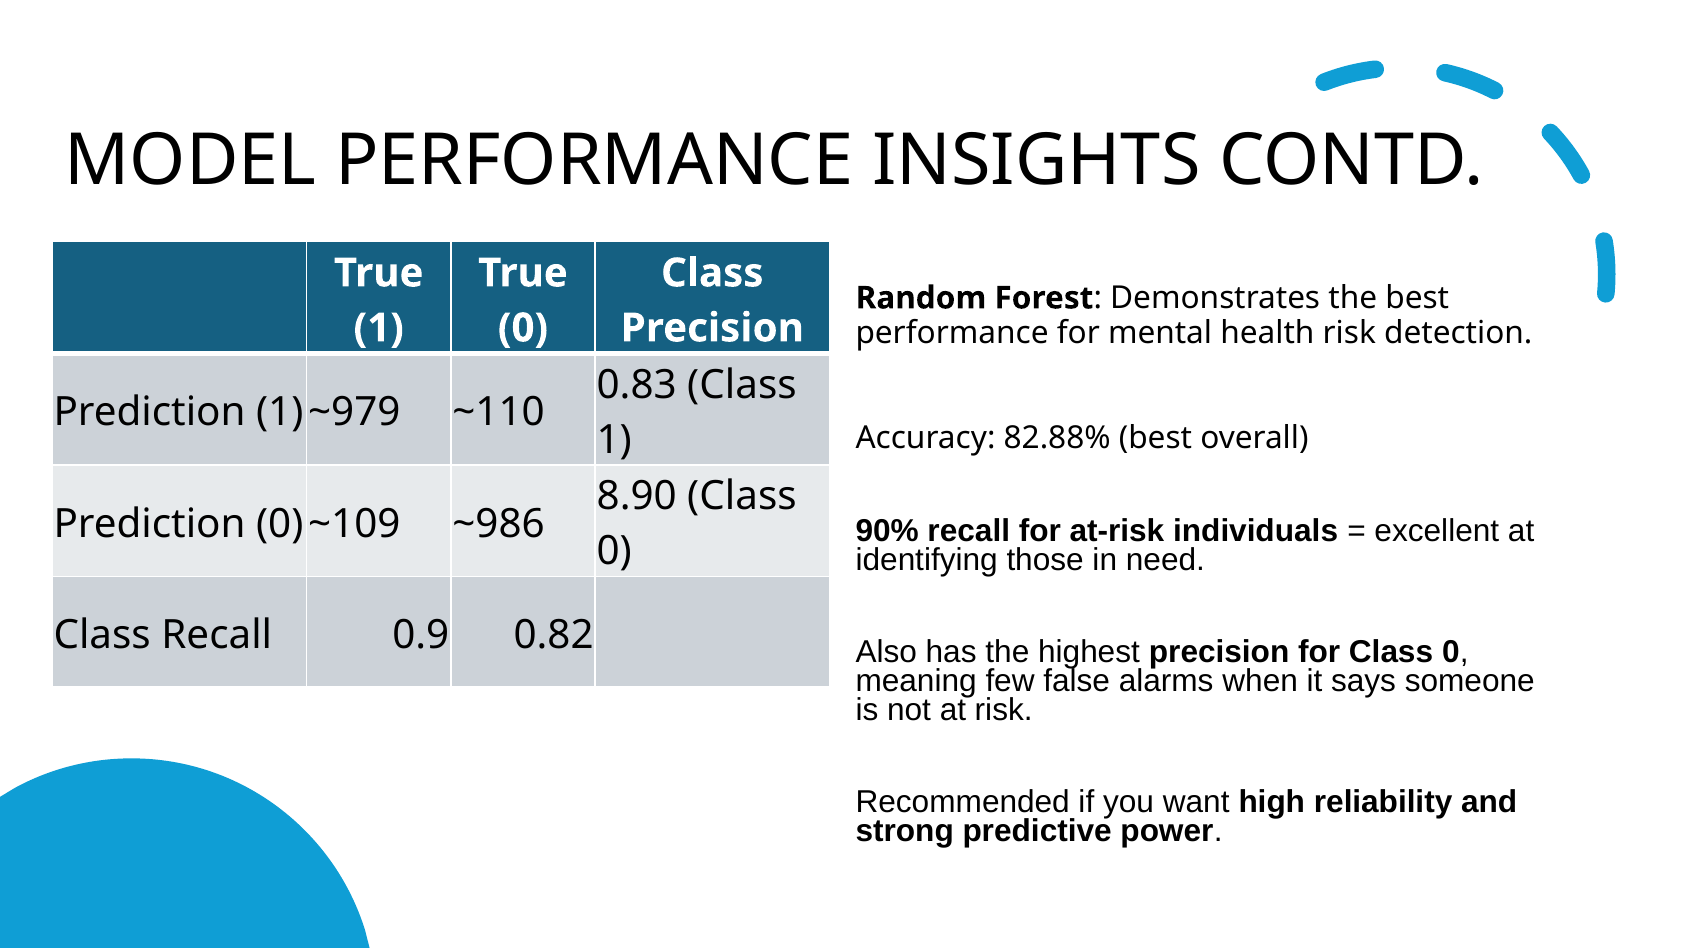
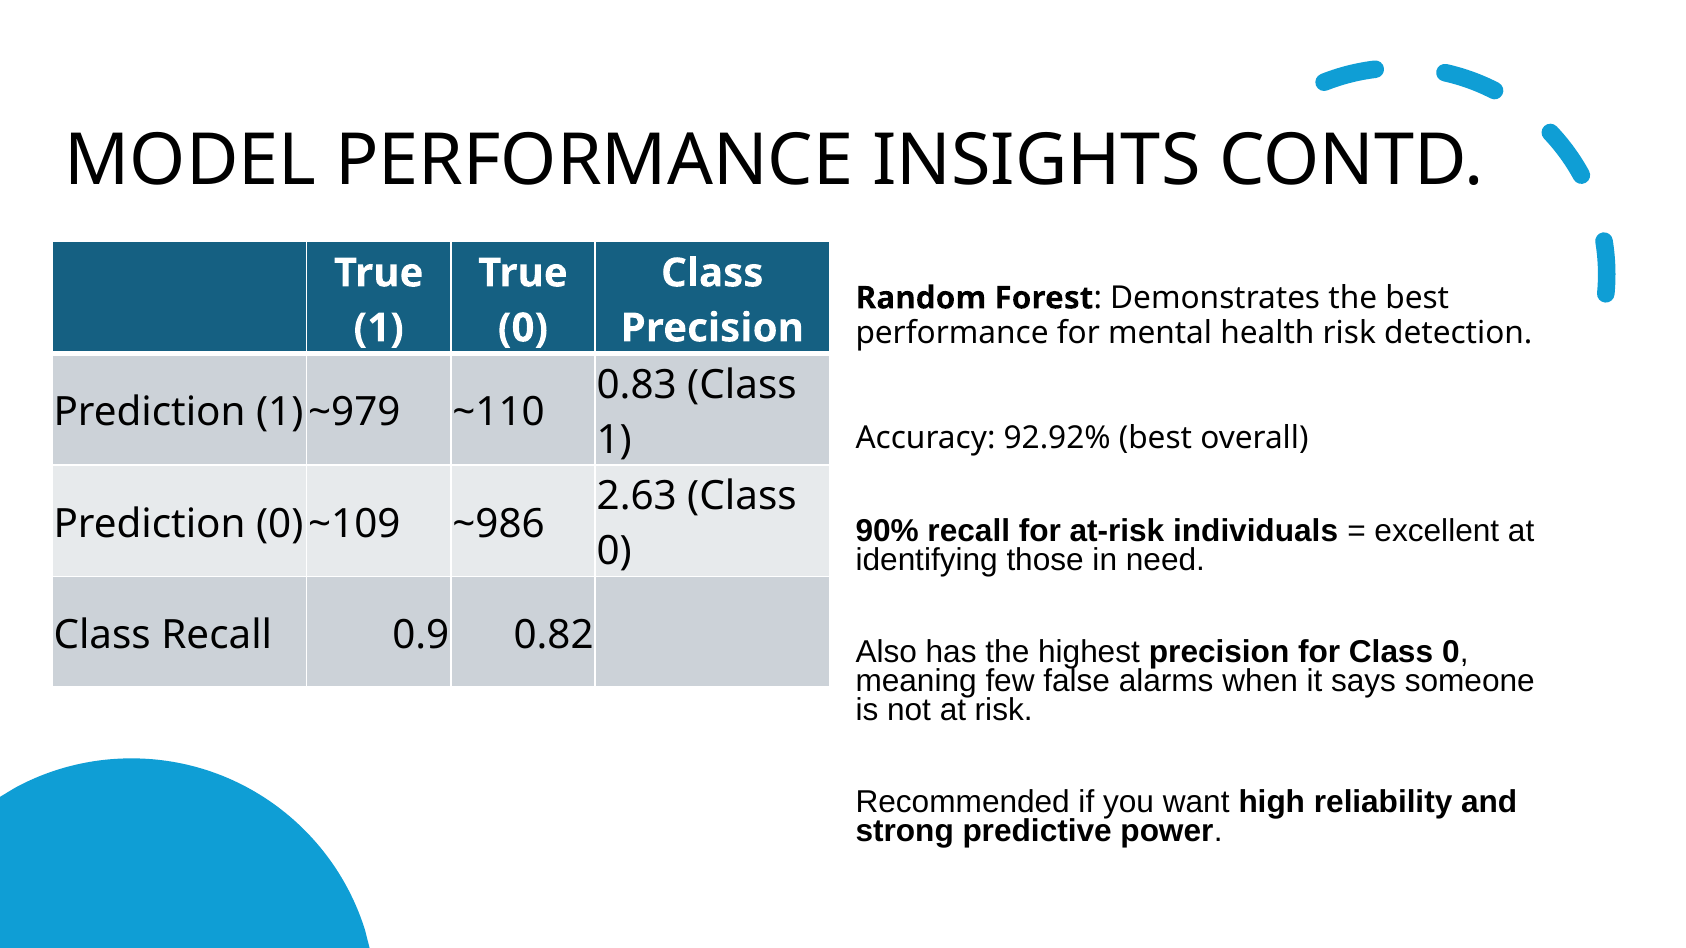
82.88%: 82.88% -> 92.92%
8.90: 8.90 -> 2.63
